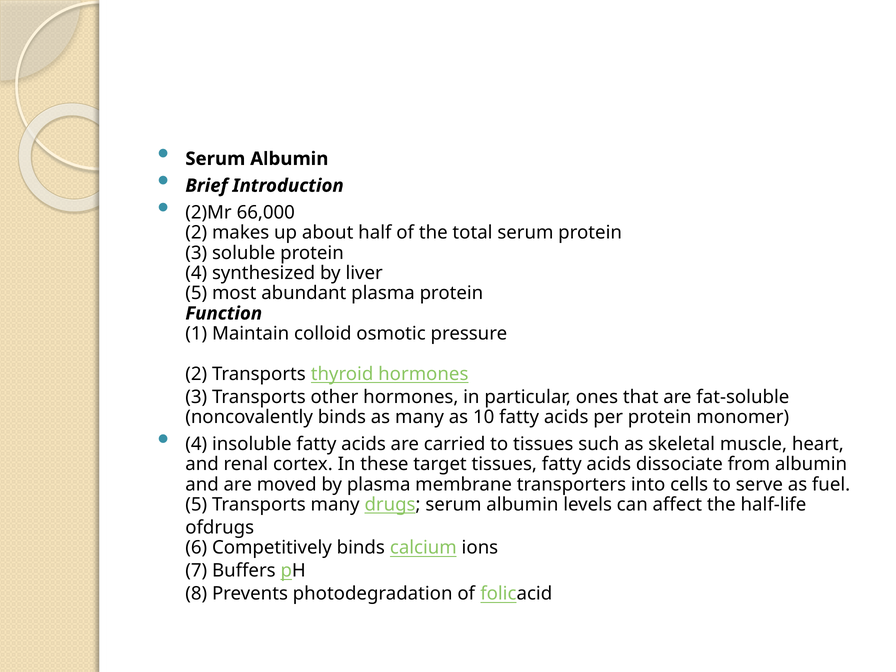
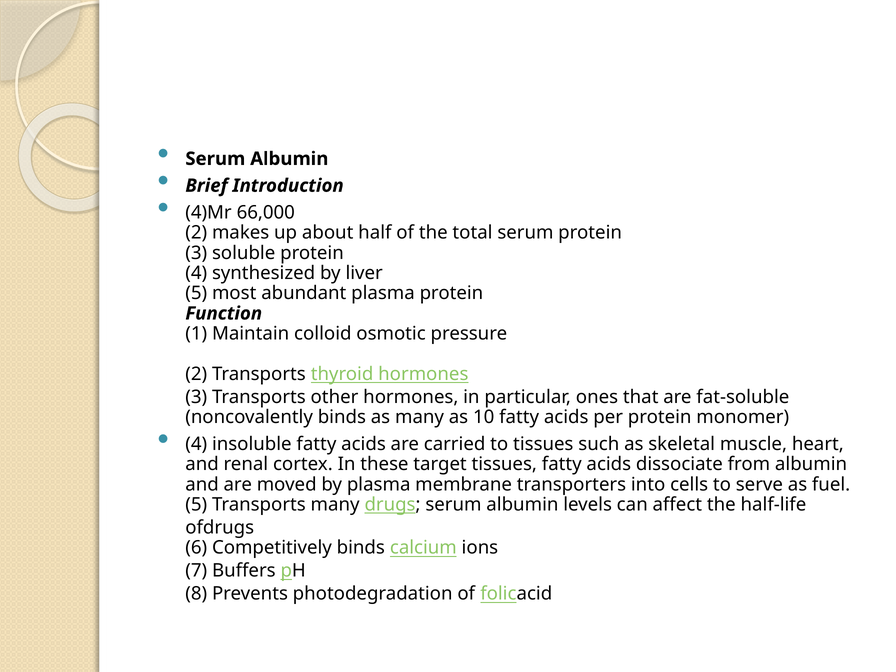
2)Mr: 2)Mr -> 4)Mr
